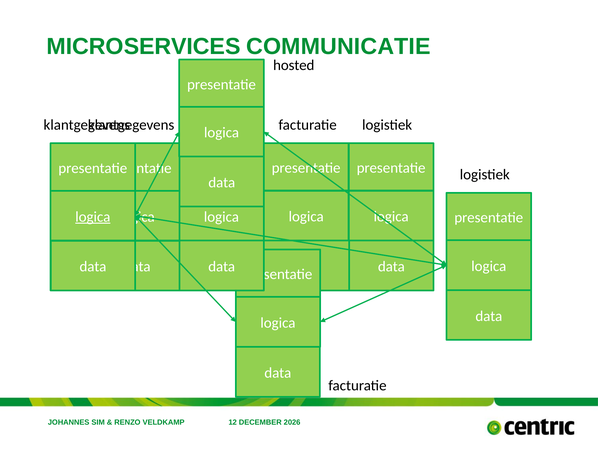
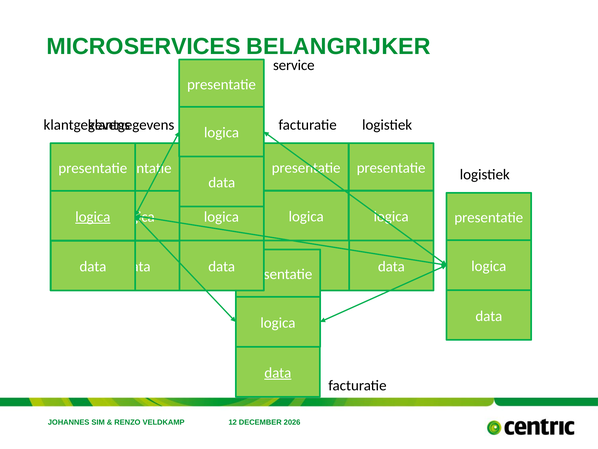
COMMUNICATIE: COMMUNICATIE -> BELANGRIJKER
hosted: hosted -> service
data at (278, 372) underline: none -> present
